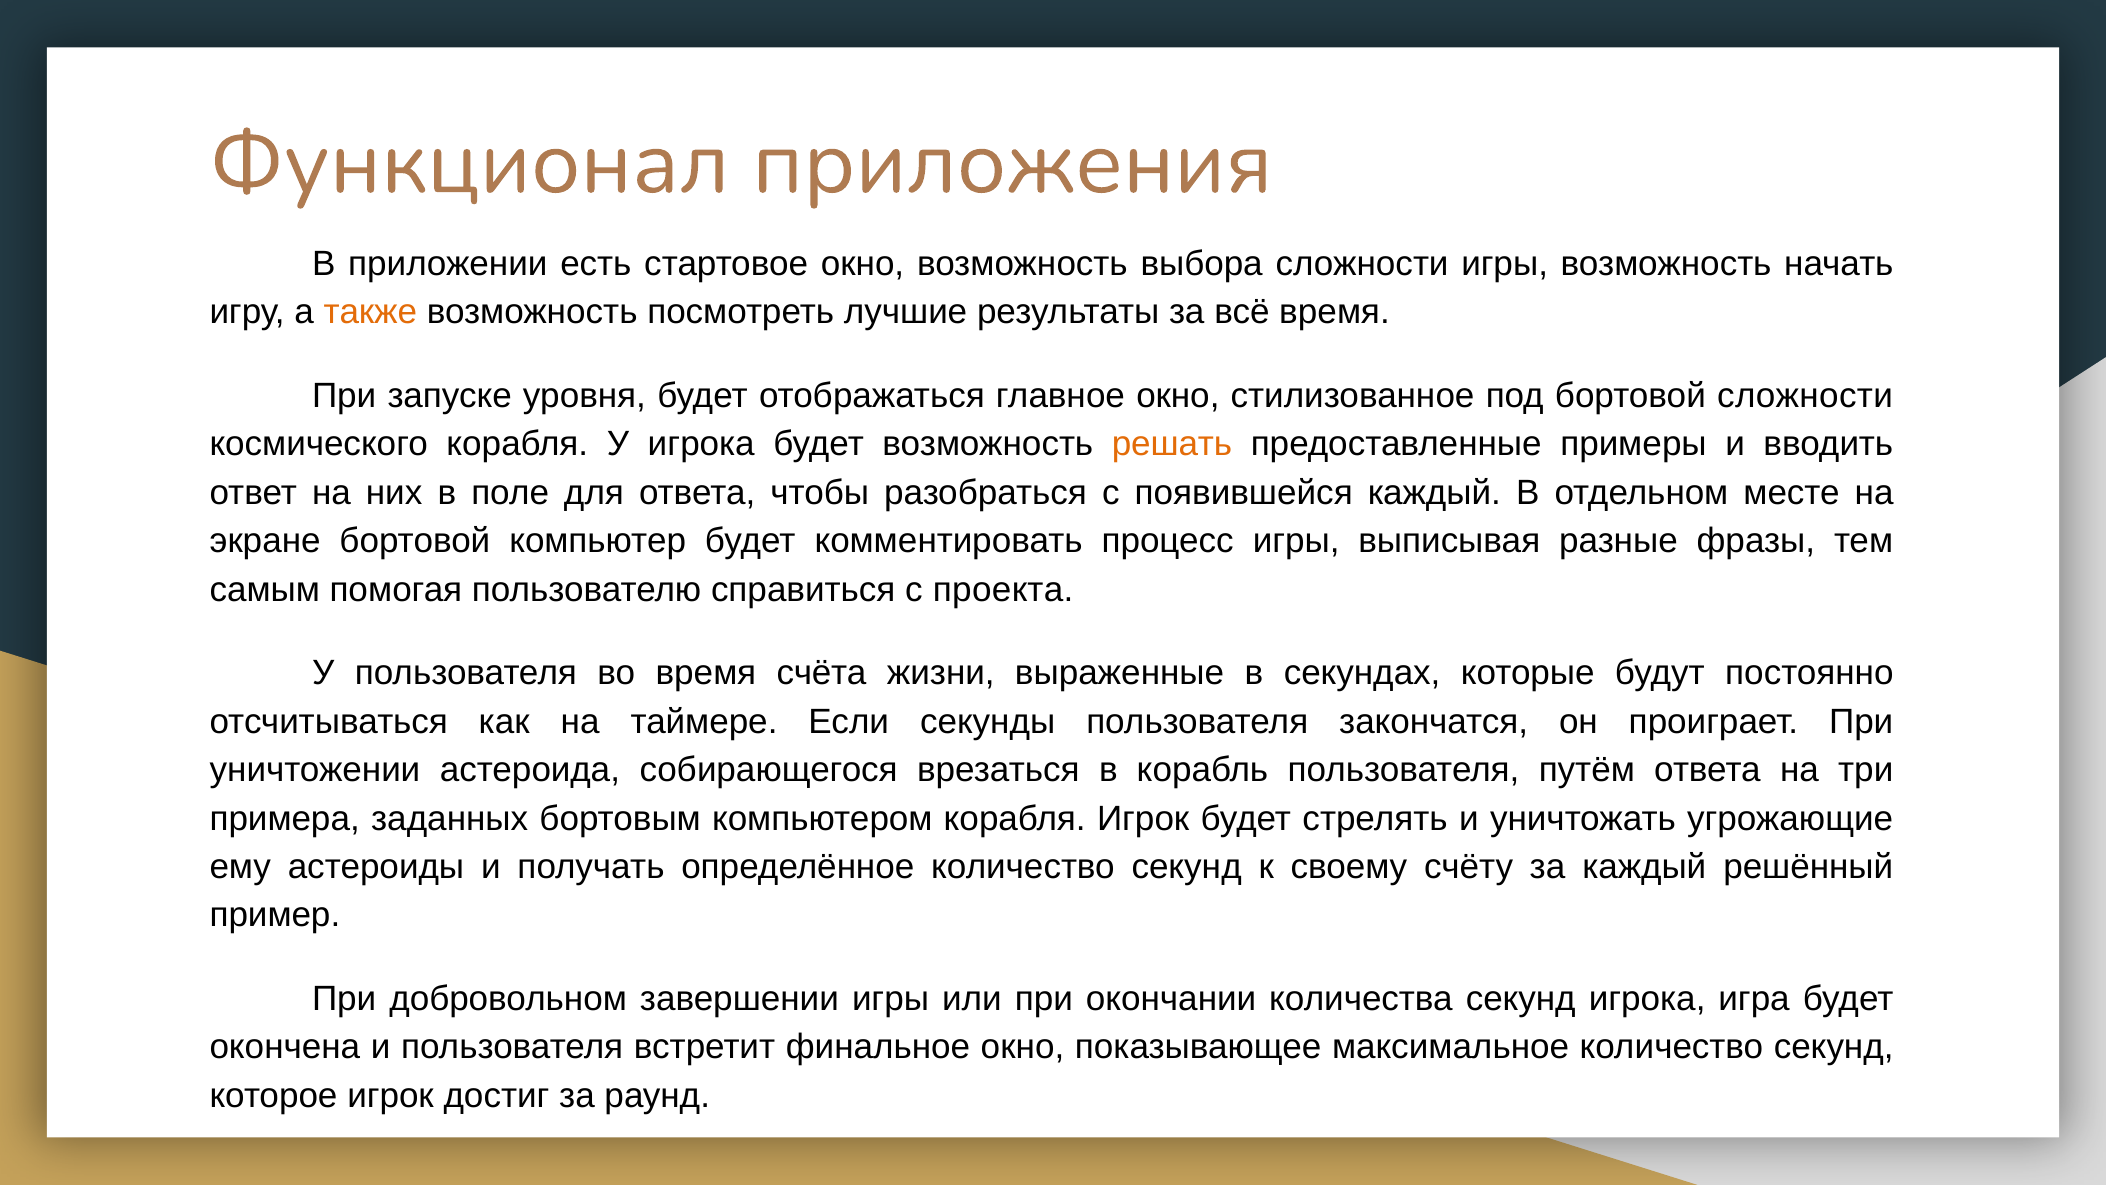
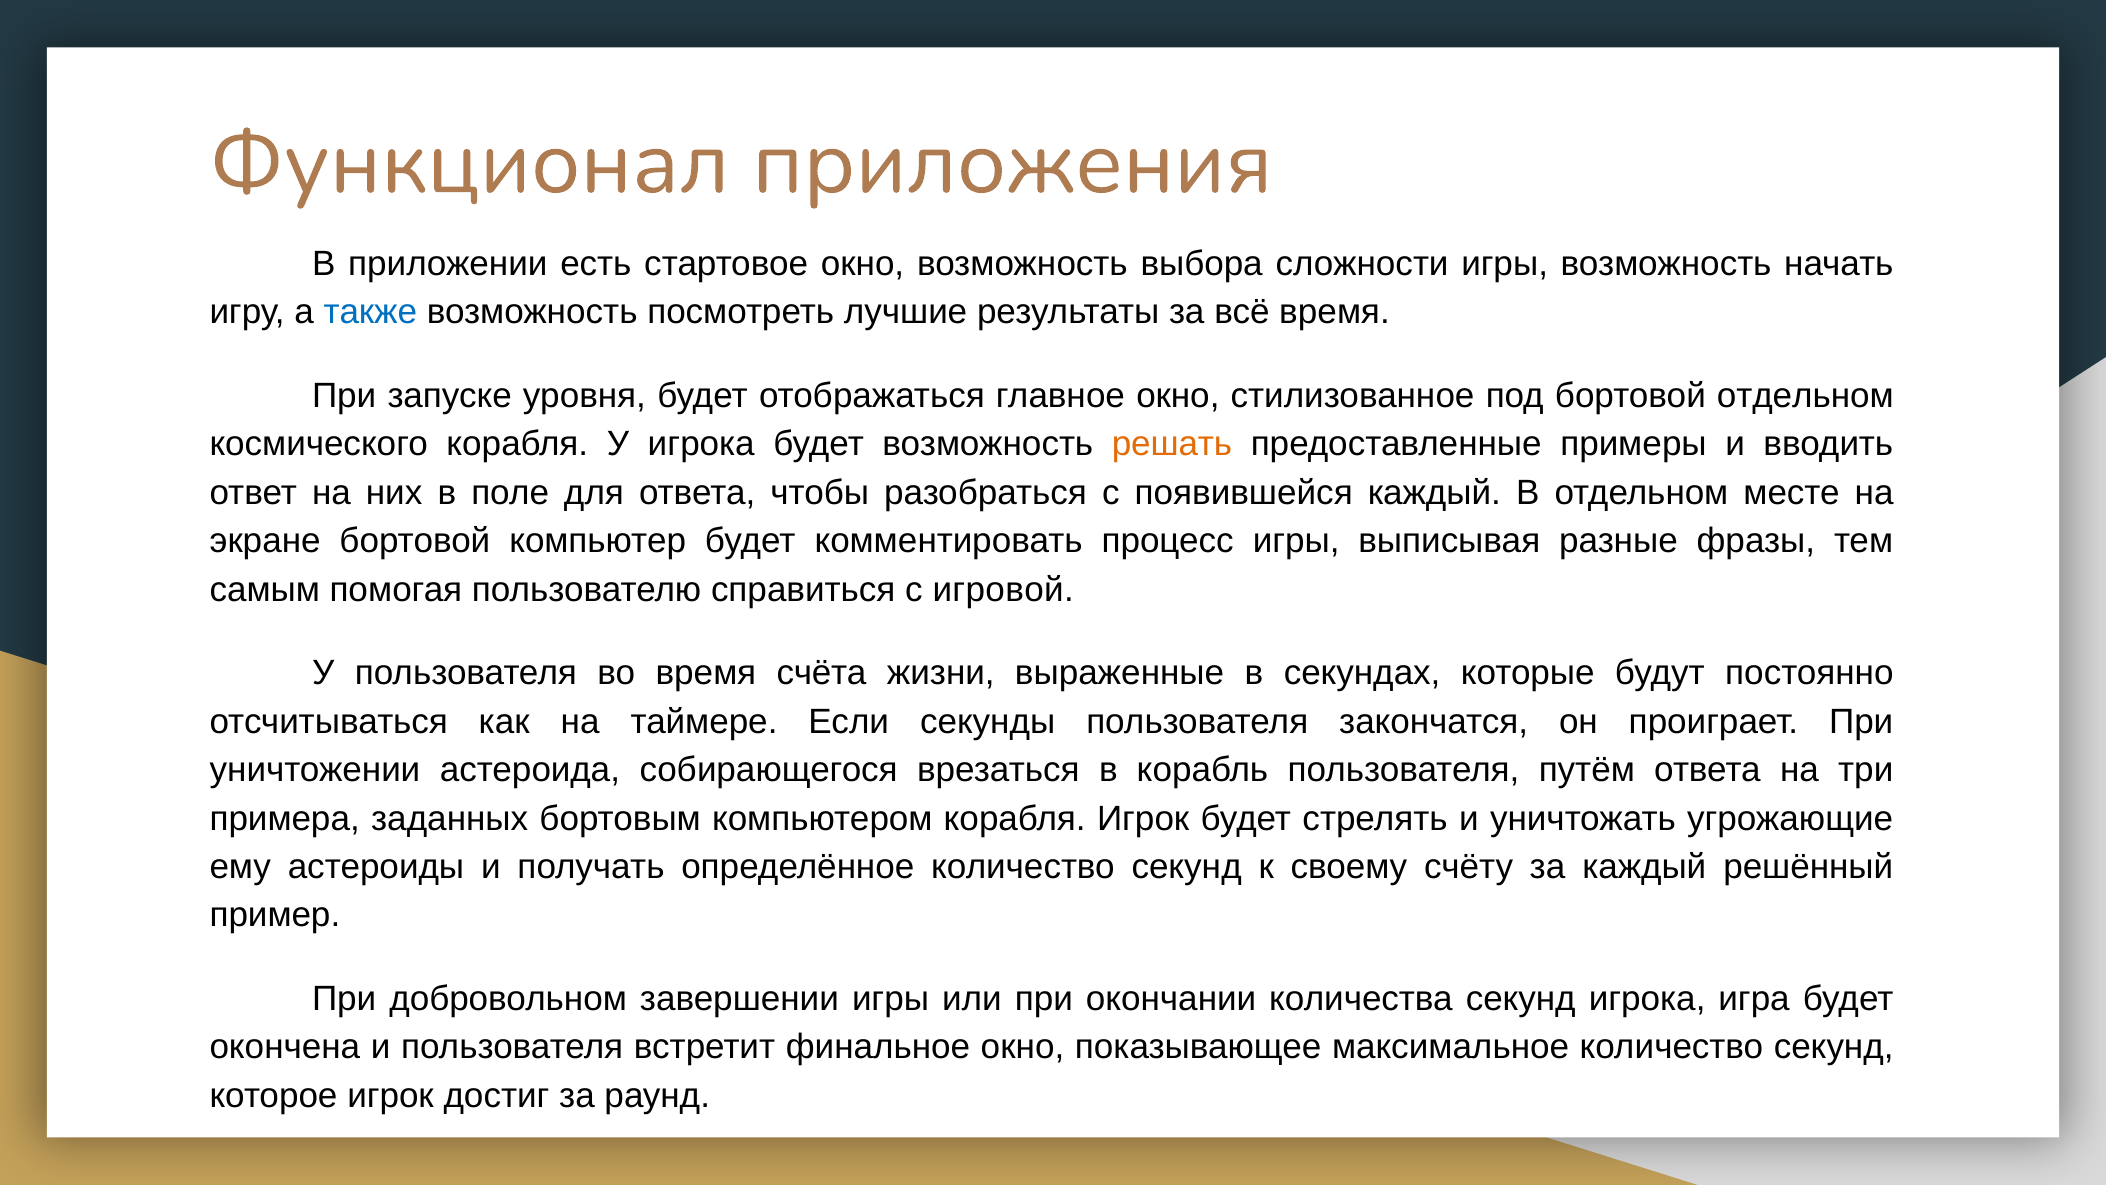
также colour: orange -> blue
бортовой сложности: сложности -> отдельном
проекта: проекта -> игровой
